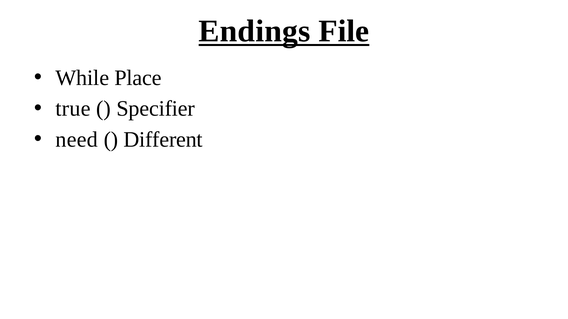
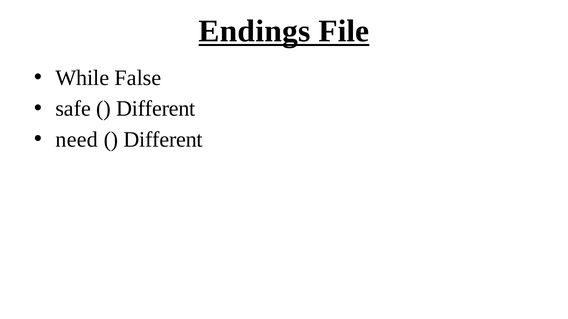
Place: Place -> False
true: true -> safe
Specifier at (156, 109): Specifier -> Different
